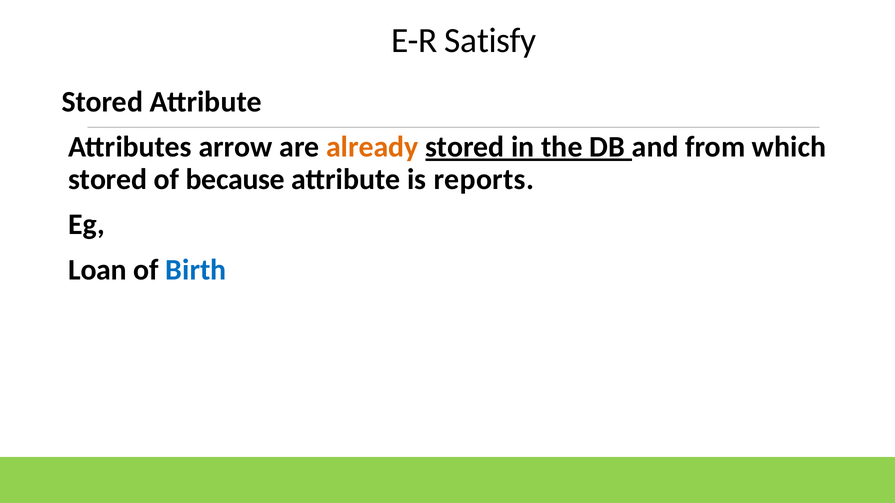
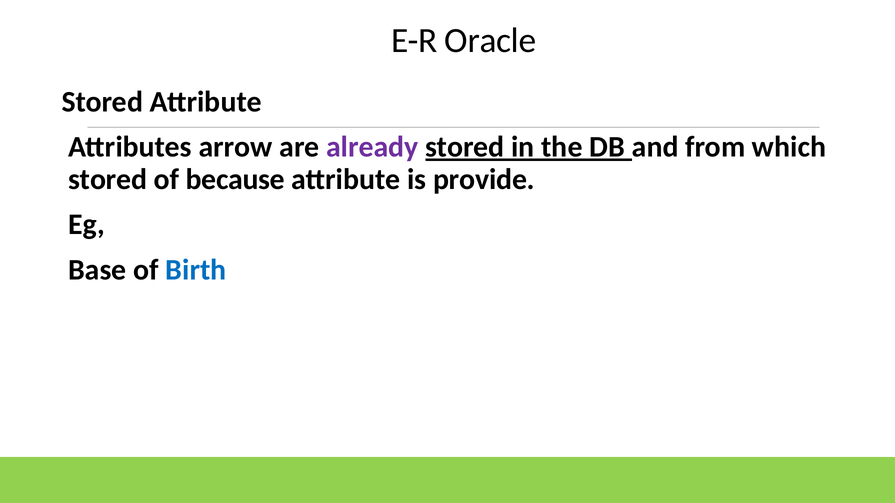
Satisfy: Satisfy -> Oracle
already colour: orange -> purple
reports: reports -> provide
Loan: Loan -> Base
